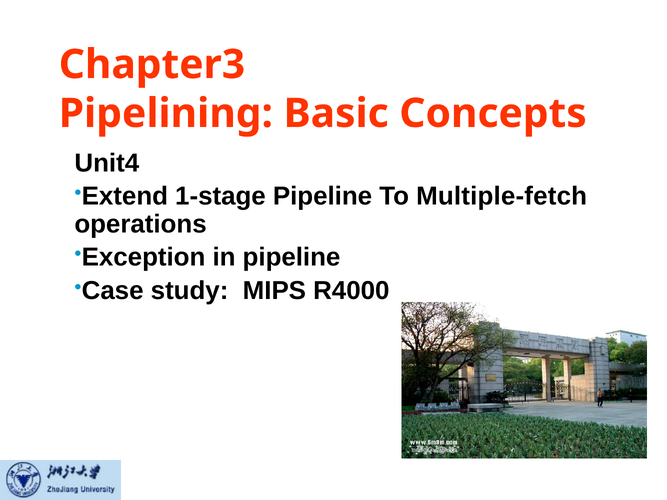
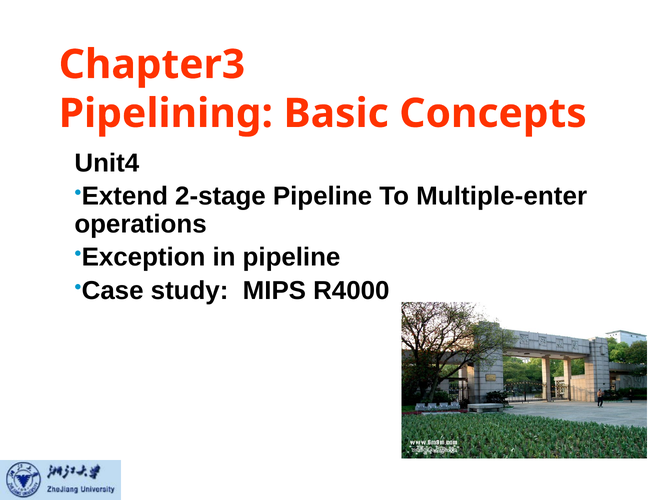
1-stage: 1-stage -> 2-stage
Multiple-fetch: Multiple-fetch -> Multiple-enter
